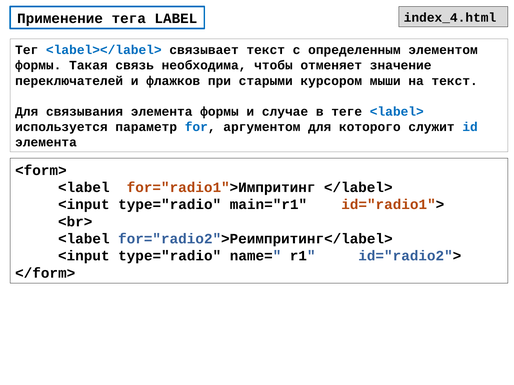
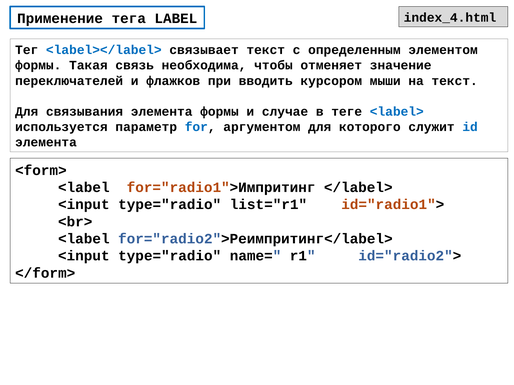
старыми: старыми -> вводить
main="r1: main="r1 -> list="r1
